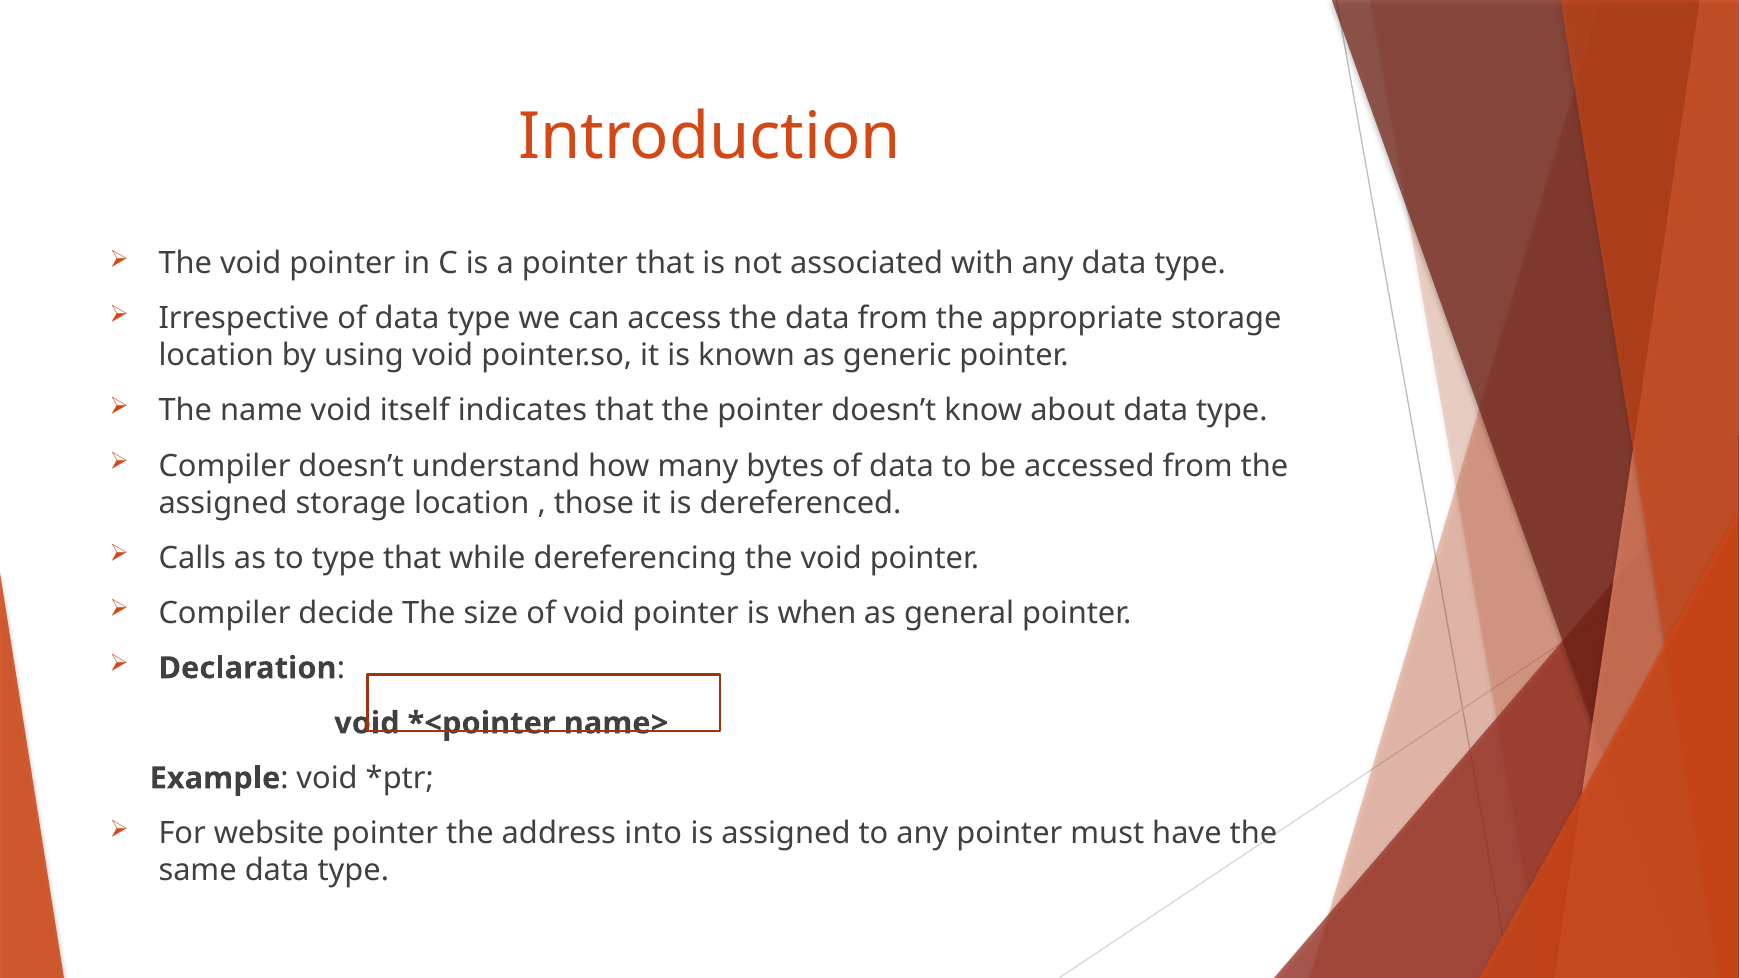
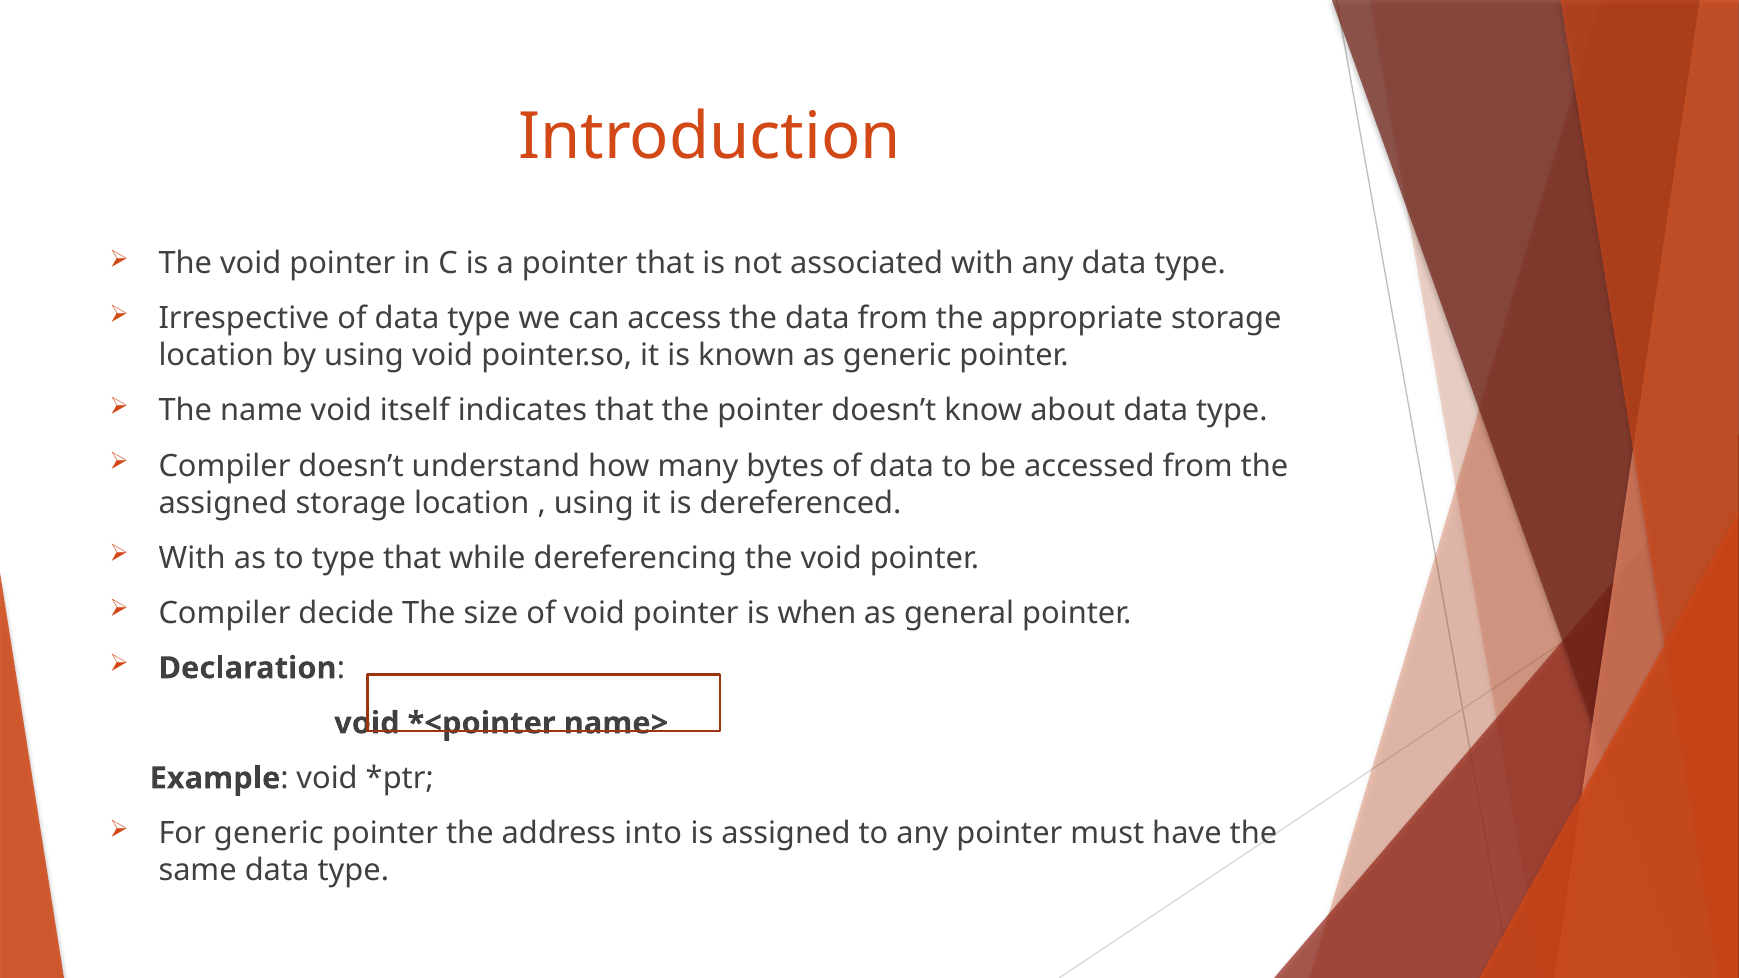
those at (594, 503): those -> using
Calls at (192, 558): Calls -> With
For website: website -> generic
